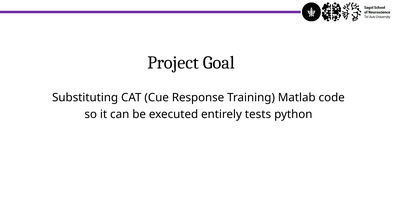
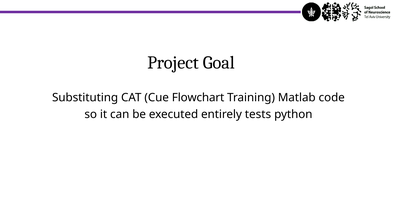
Response: Response -> Flowchart
